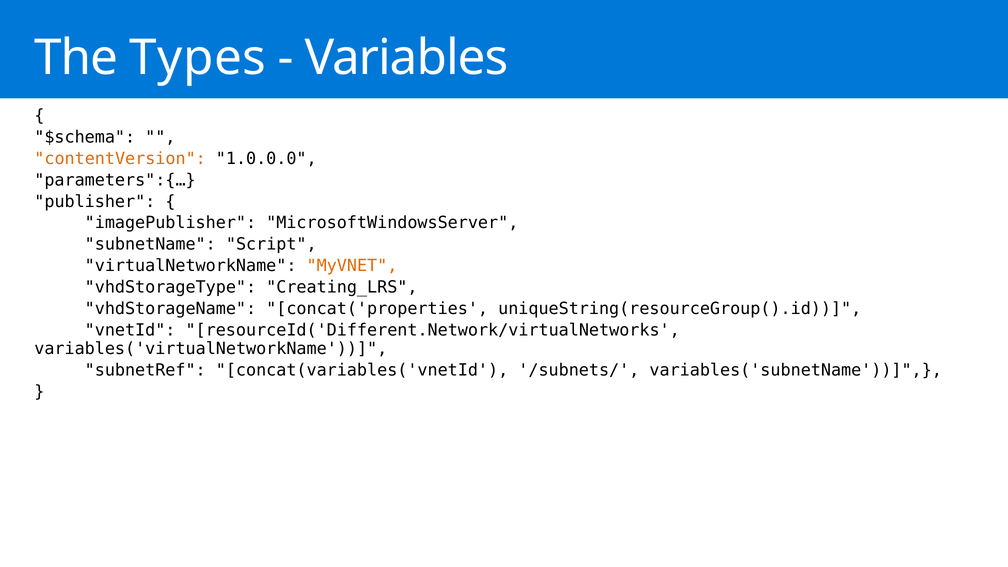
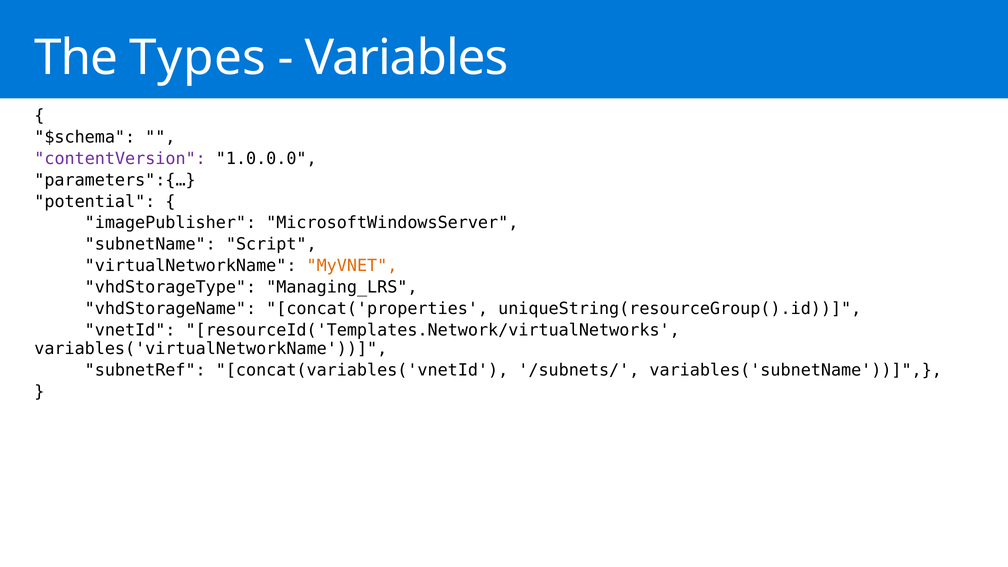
contentVersion colour: orange -> purple
publisher: publisher -> potential
Creating_LRS: Creating_LRS -> Managing_LRS
resourceId('Different.Network/virtualNetworks: resourceId('Different.Network/virtualNetworks -> resourceId('Templates.Network/virtualNetworks
